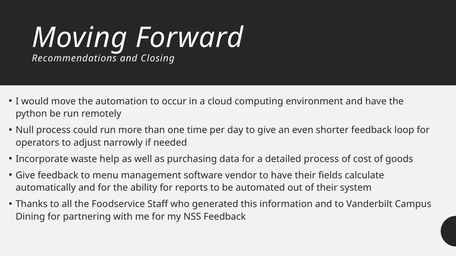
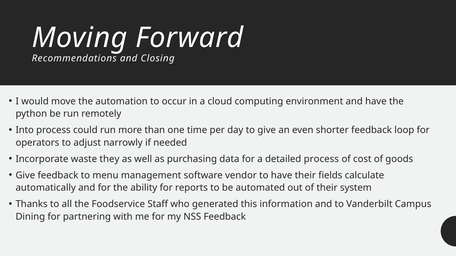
Null: Null -> Into
help: help -> they
